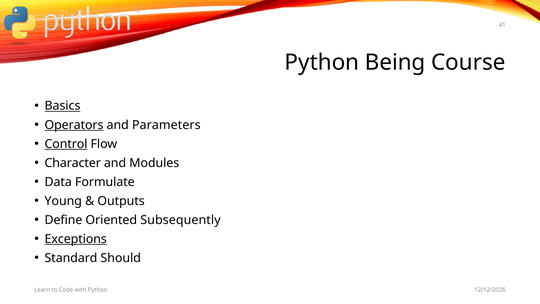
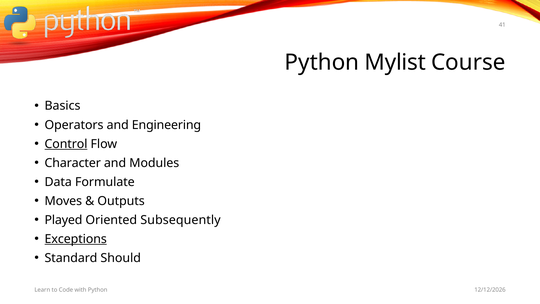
Being: Being -> Mylist
Basics underline: present -> none
Operators underline: present -> none
Parameters: Parameters -> Engineering
Young: Young -> Moves
Define: Define -> Played
